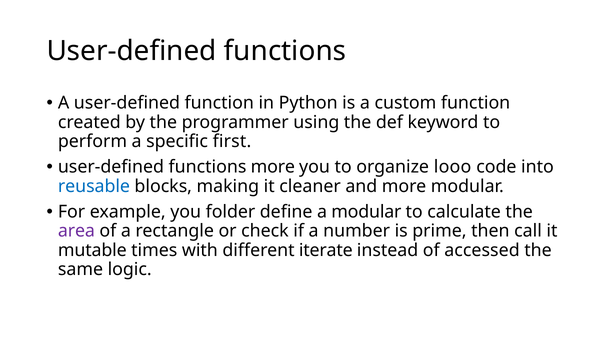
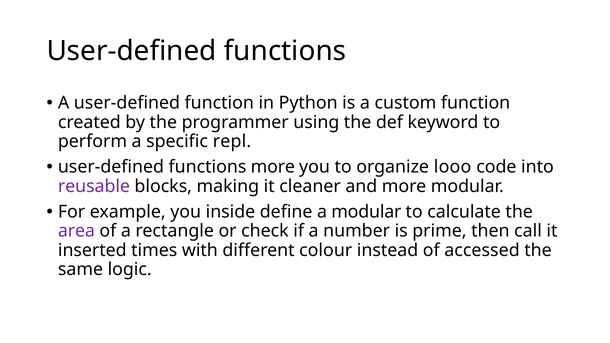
first: first -> repl
reusable colour: blue -> purple
folder: folder -> inside
mutable: mutable -> inserted
iterate: iterate -> colour
